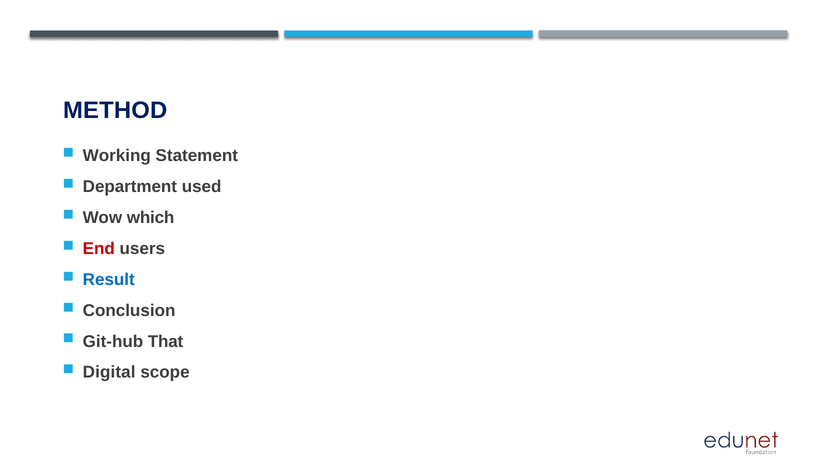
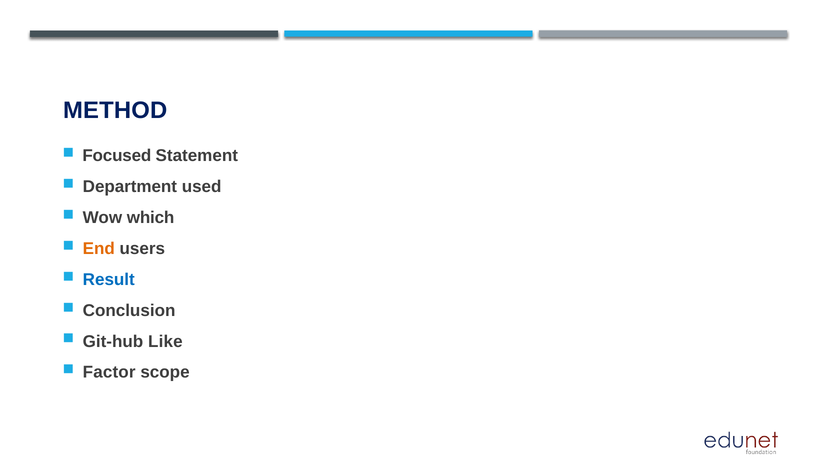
Working: Working -> Focused
End colour: red -> orange
That: That -> Like
Digital: Digital -> Factor
